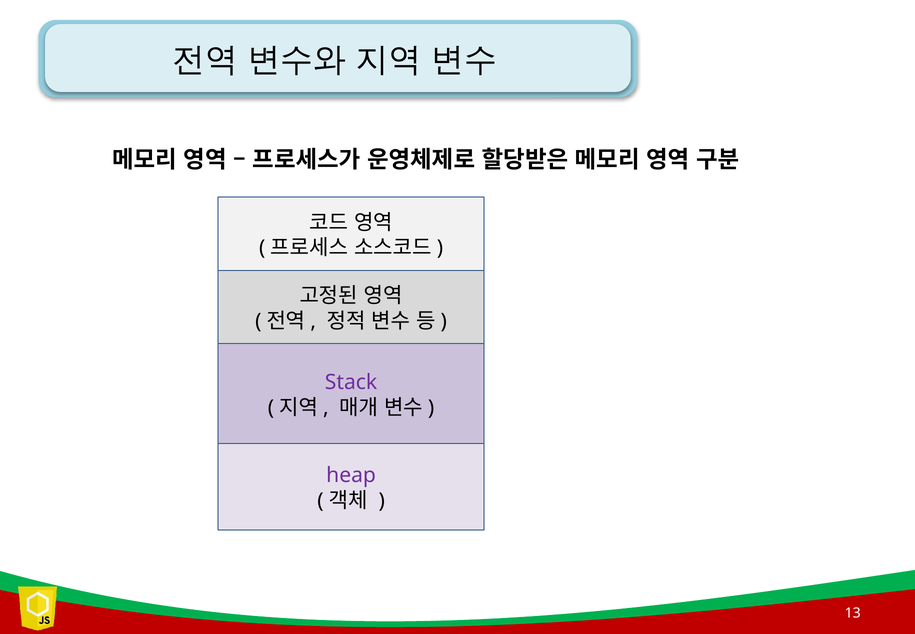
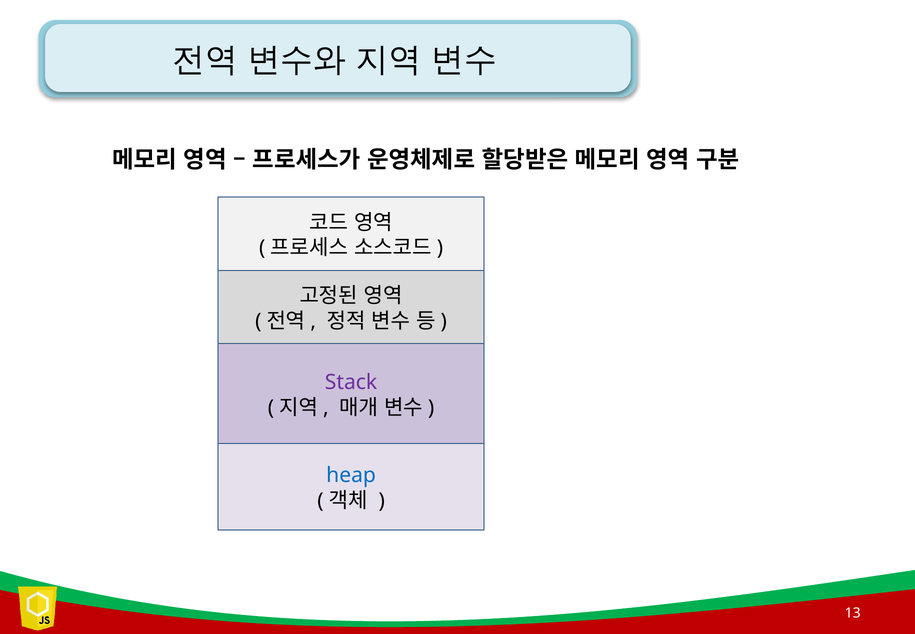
heap colour: purple -> blue
